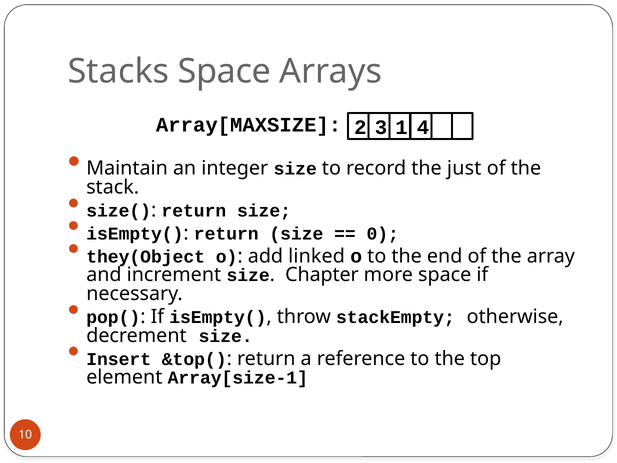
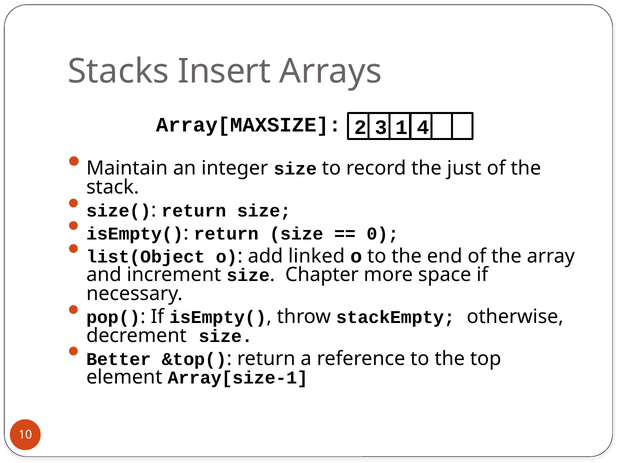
Stacks Space: Space -> Insert
they(Object: they(Object -> list(Object
Insert: Insert -> Better
